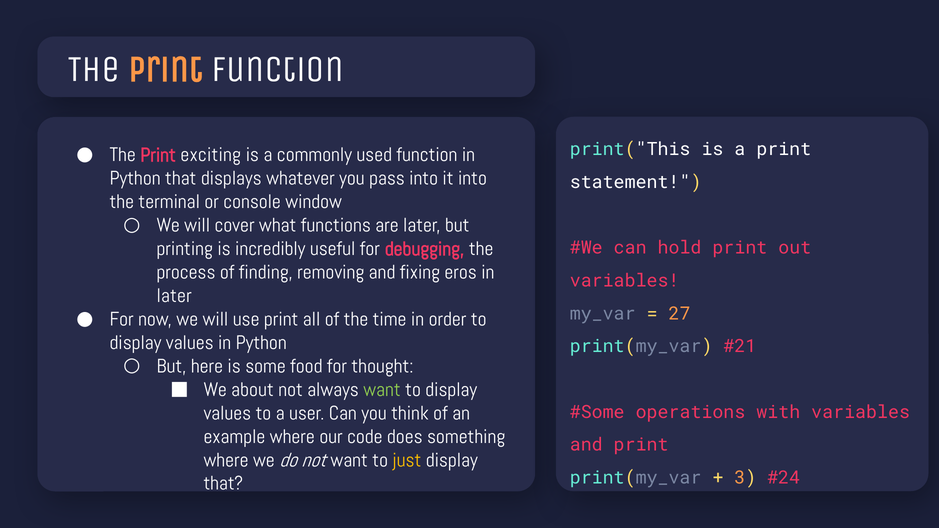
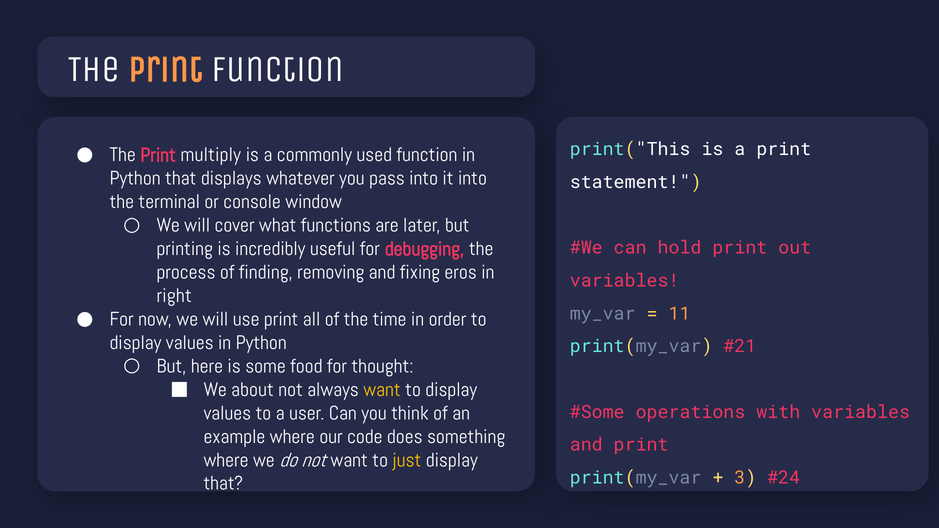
exciting: exciting -> multiply
later at (174, 296): later -> right
27: 27 -> 11
want at (382, 390) colour: light green -> yellow
